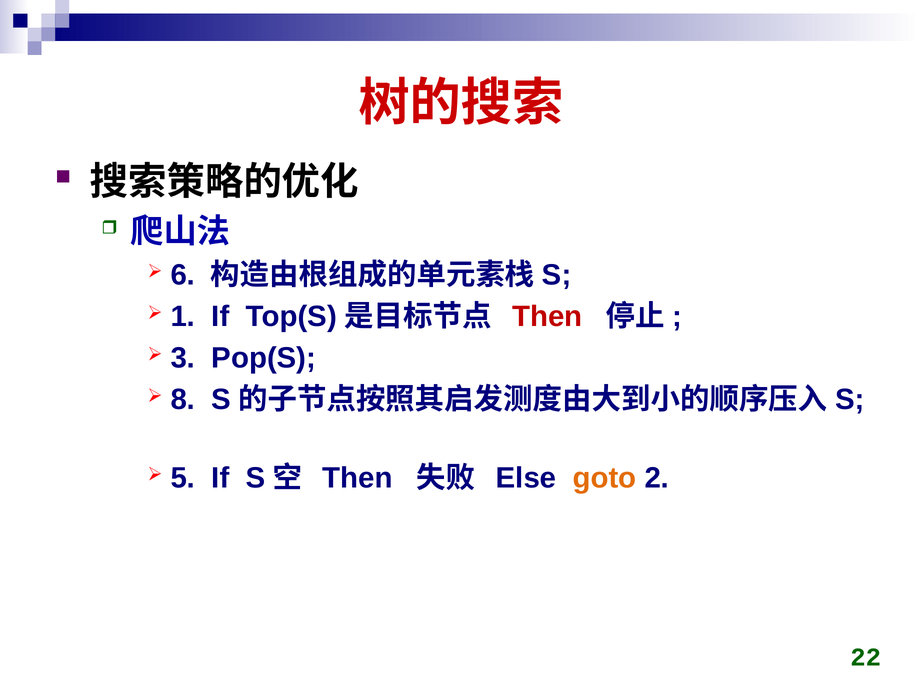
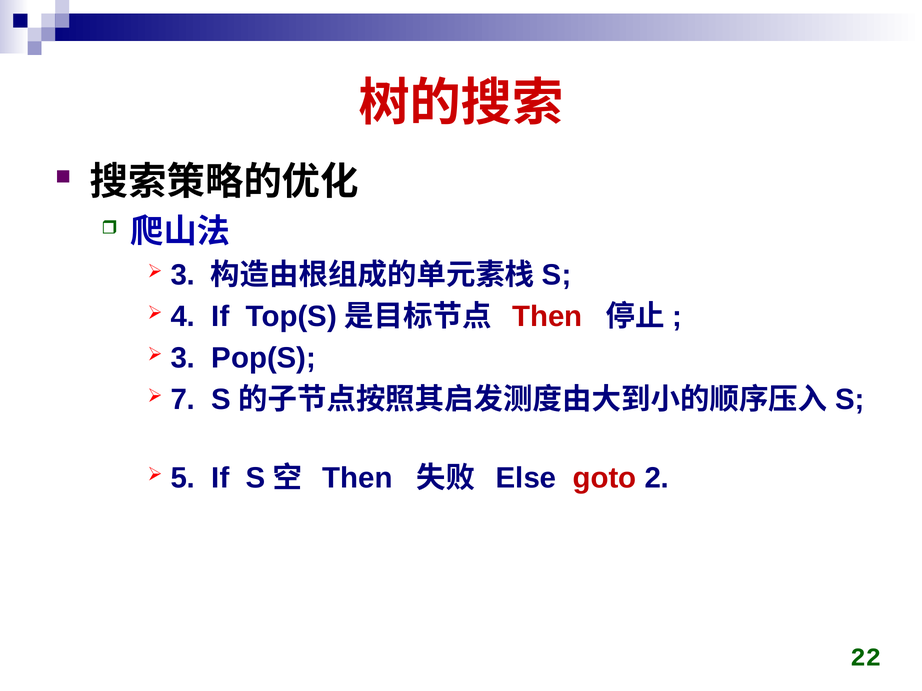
6 at (183, 275): 6 -> 3
1: 1 -> 4
8: 8 -> 7
goto colour: orange -> red
